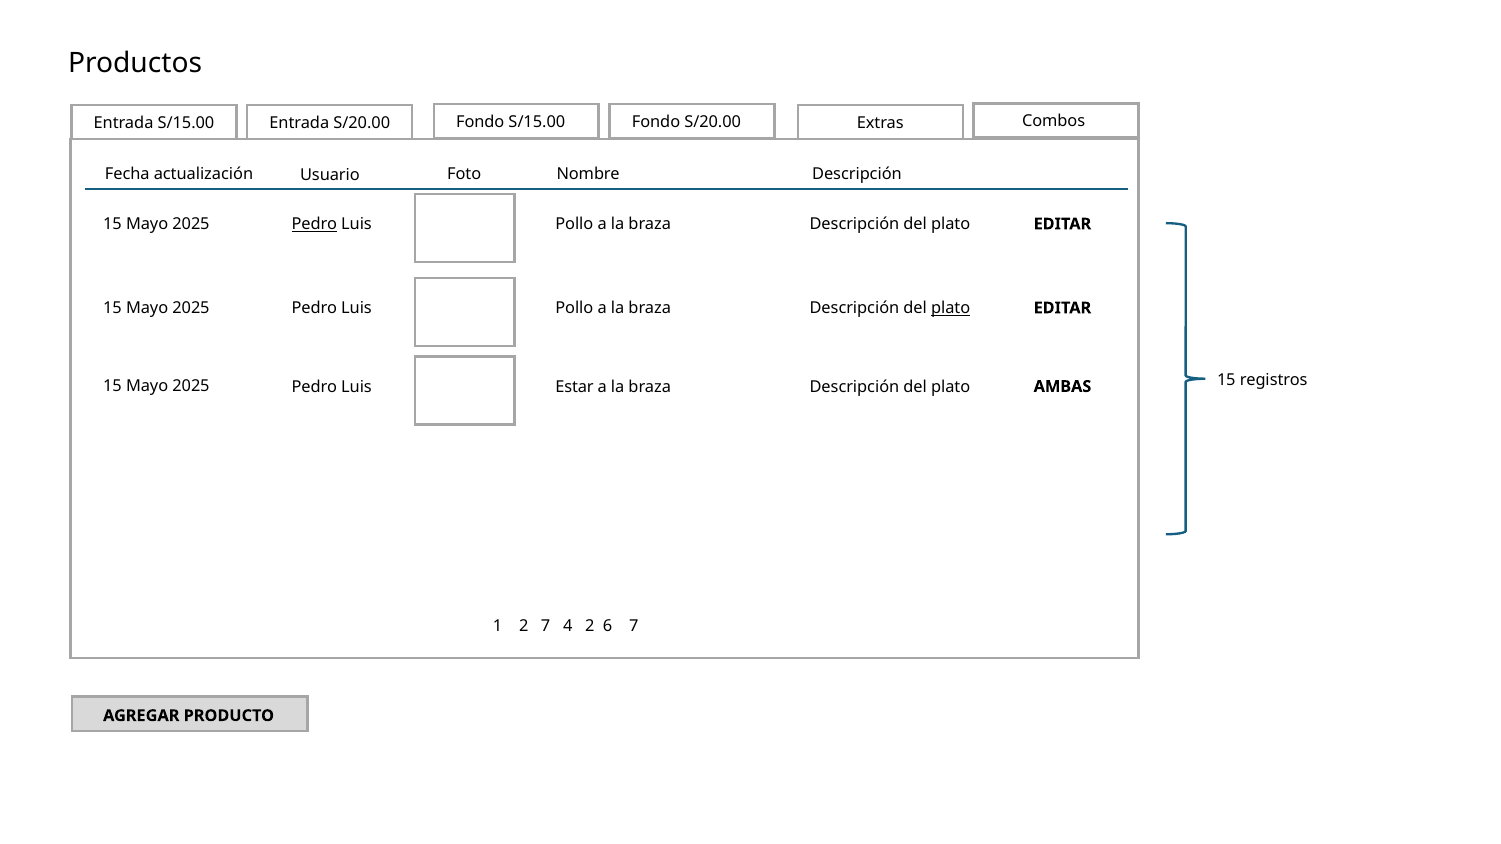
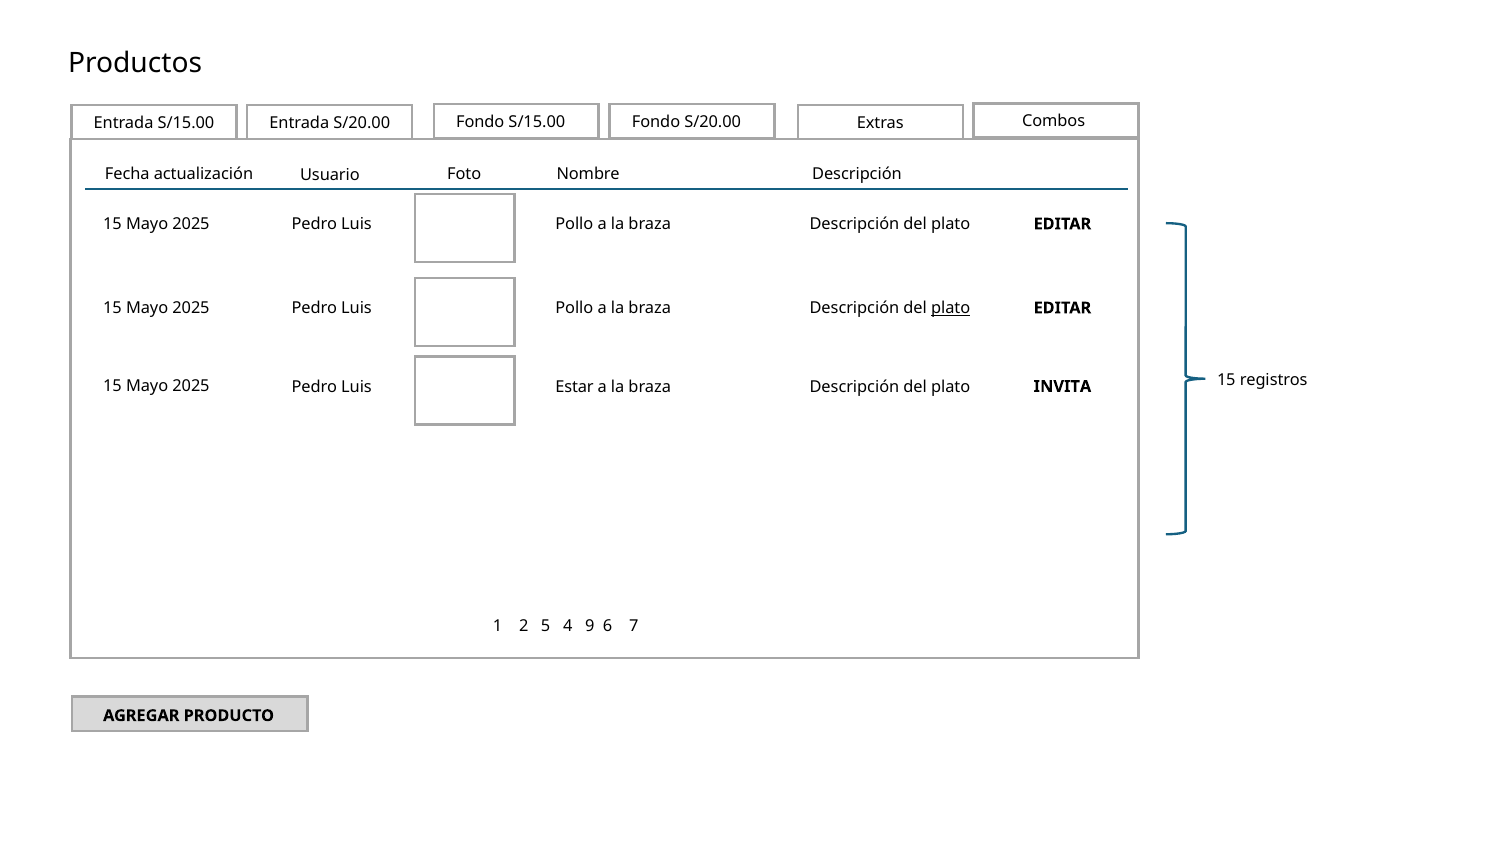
Pedro at (314, 224) underline: present -> none
AMBAS: AMBAS -> INVITA
2 7: 7 -> 5
4 2: 2 -> 9
